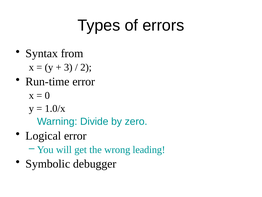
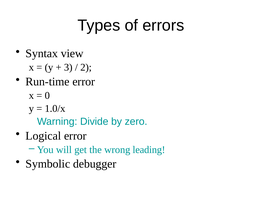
from: from -> view
